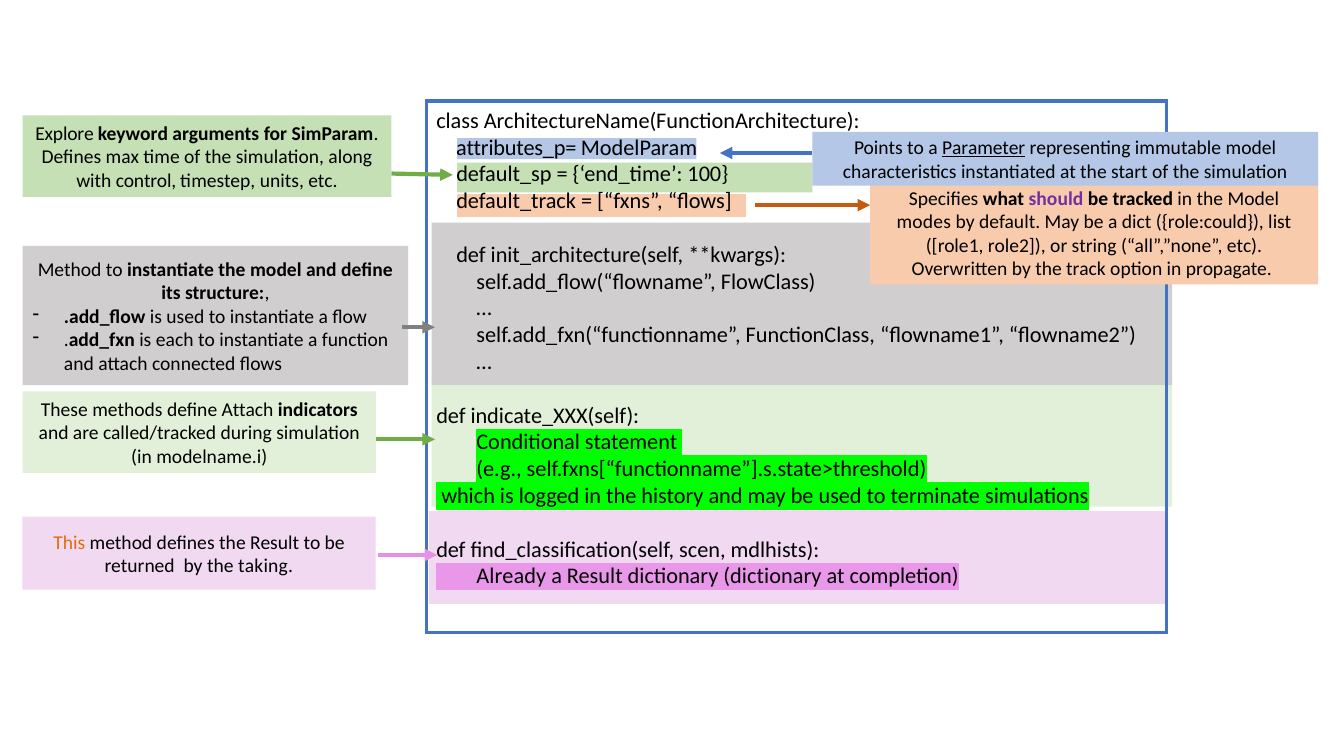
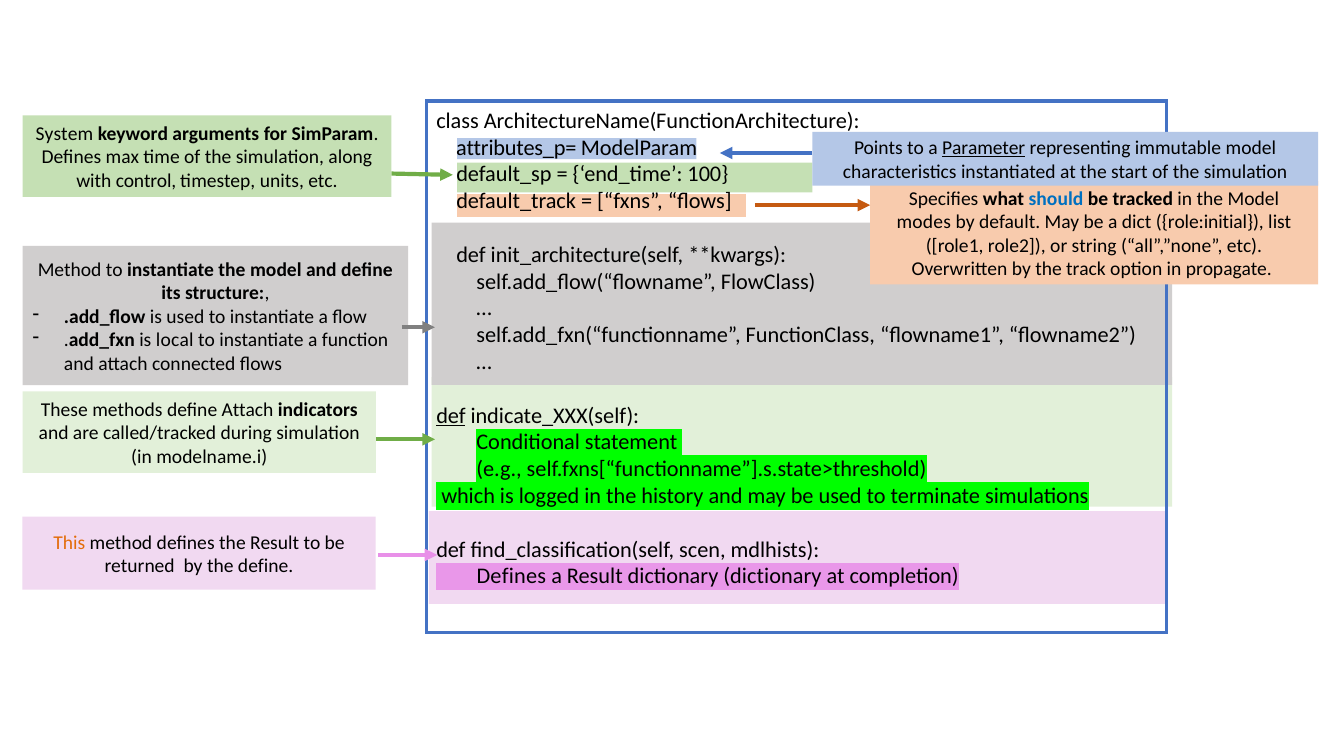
Explore: Explore -> System
should colour: purple -> blue
role:could: role:could -> role:initial
each: each -> local
def at (451, 416) underline: none -> present
the taking: taking -> define
Already at (511, 576): Already -> Defines
